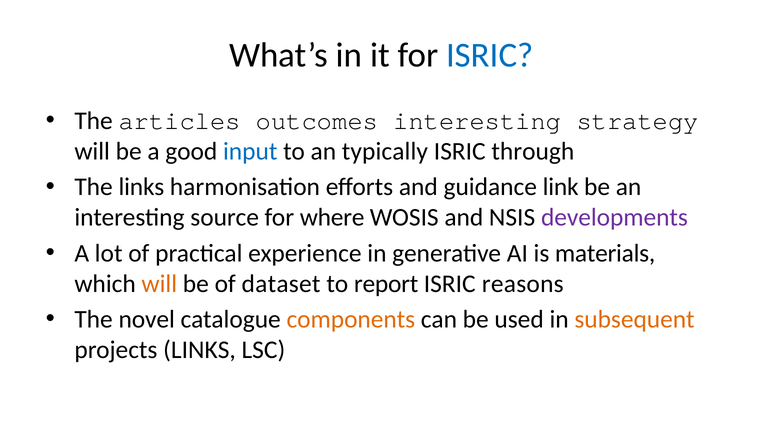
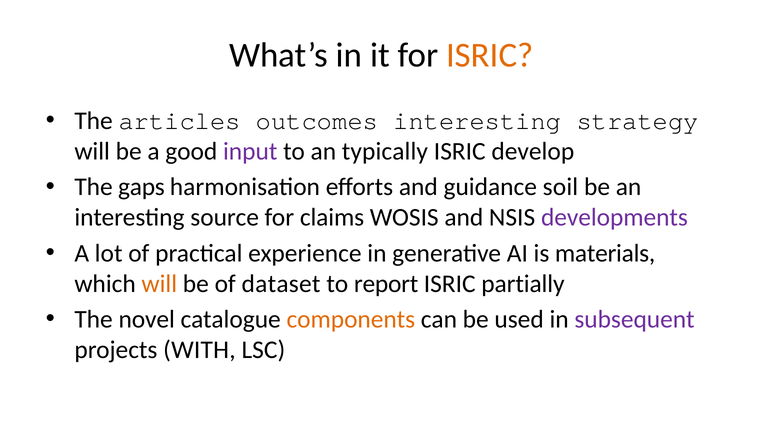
ISRIC at (490, 55) colour: blue -> orange
input colour: blue -> purple
through: through -> develop
The links: links -> gaps
link: link -> soil
where: where -> claims
reasons: reasons -> partially
subsequent colour: orange -> purple
projects LINKS: LINKS -> WITH
